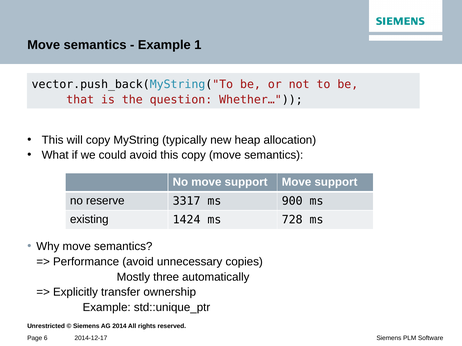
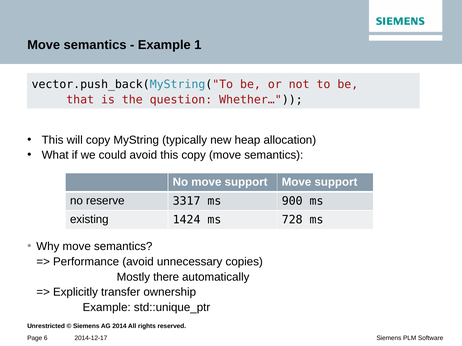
three: three -> there
